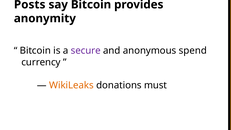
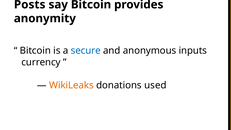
secure colour: purple -> blue
spend: spend -> inputs
must: must -> used
